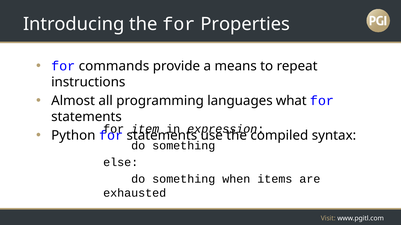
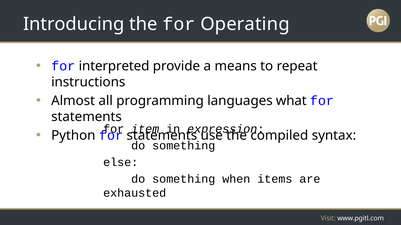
Properties: Properties -> Operating
commands: commands -> interpreted
